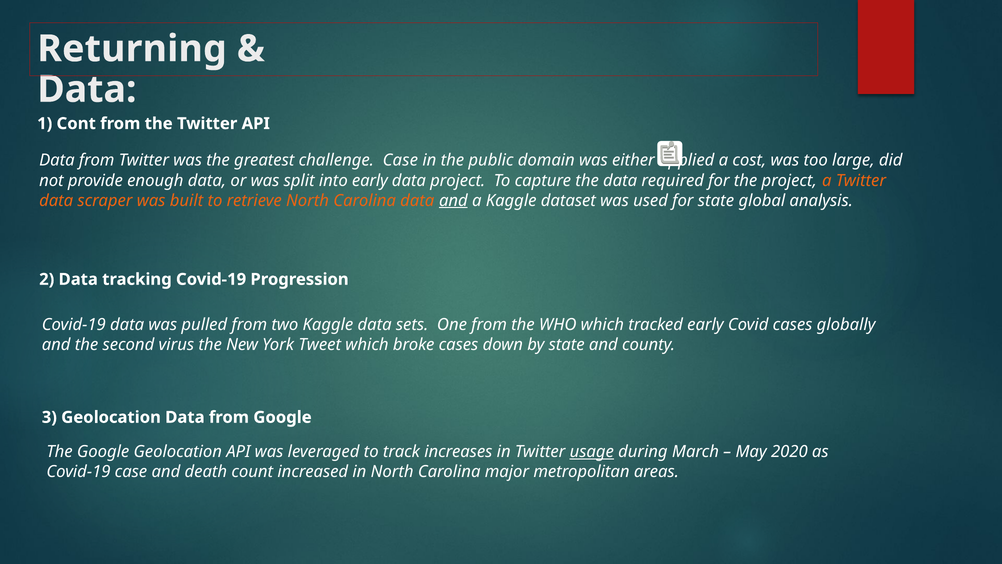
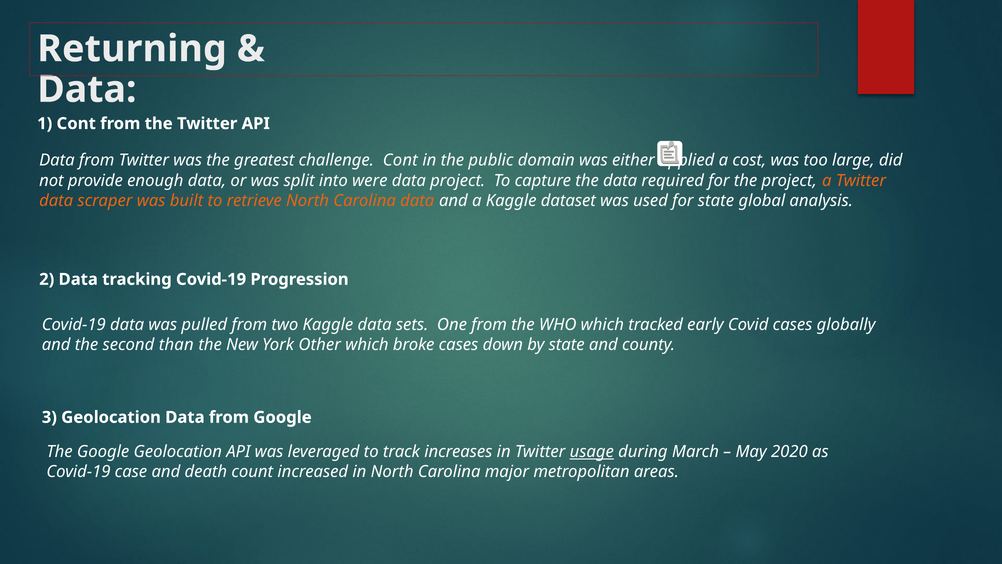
challenge Case: Case -> Cont
into early: early -> were
and at (453, 200) underline: present -> none
virus: virus -> than
Tweet: Tweet -> Other
